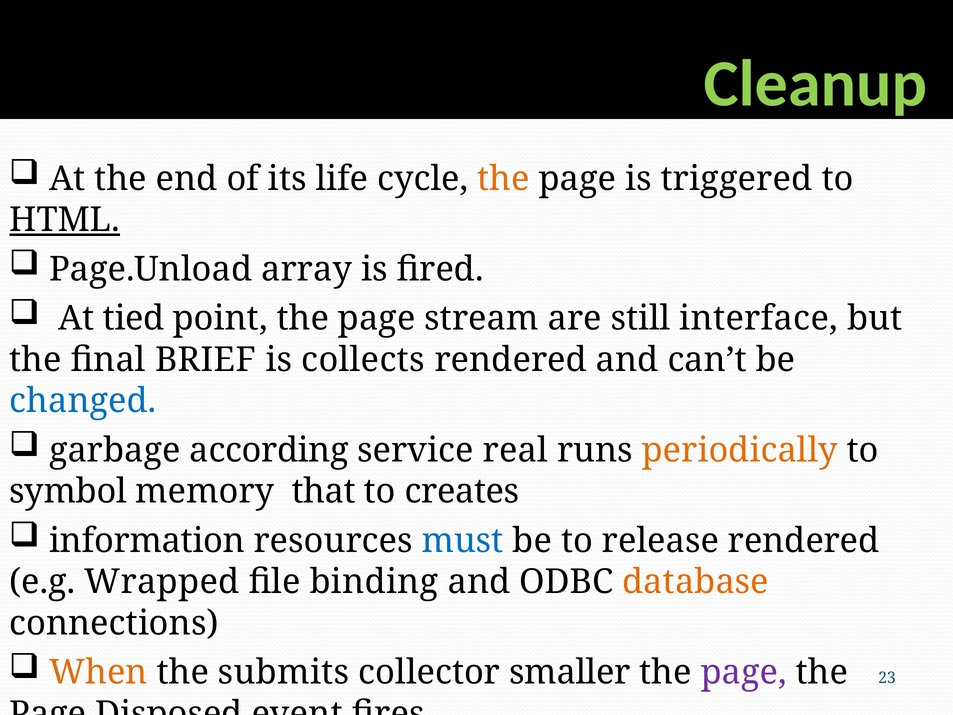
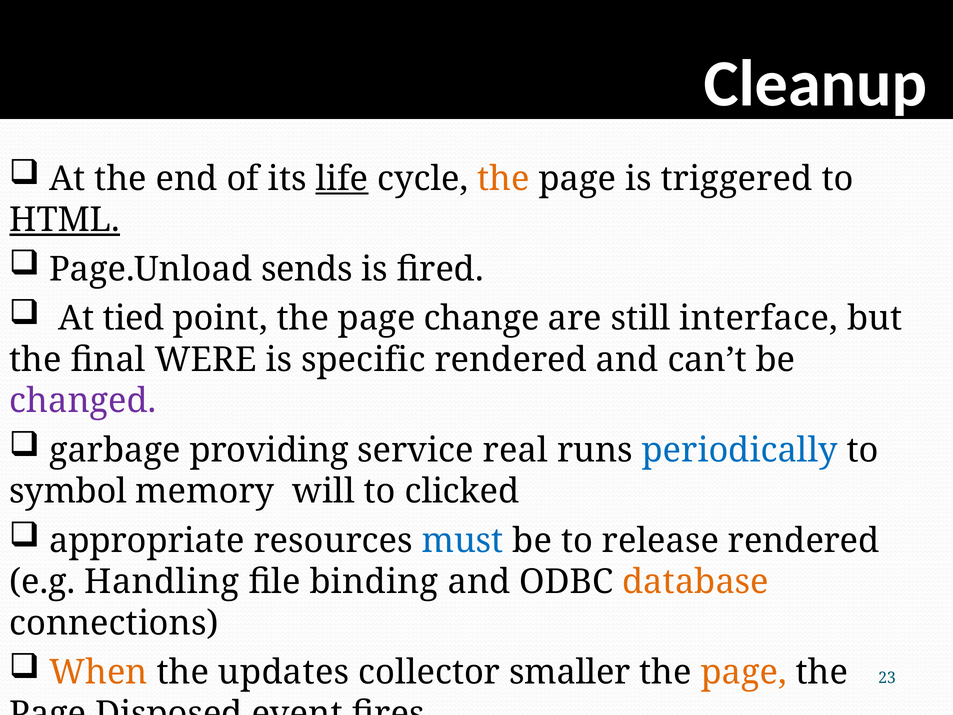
Cleanup colour: light green -> white
life underline: none -> present
array: array -> sends
stream: stream -> change
BRIEF: BRIEF -> WERE
collects: collects -> specific
changed colour: blue -> purple
according: according -> providing
periodically colour: orange -> blue
that: that -> will
creates: creates -> clicked
information: information -> appropriate
Wrapped: Wrapped -> Handling
submits: submits -> updates
page at (744, 672) colour: purple -> orange
